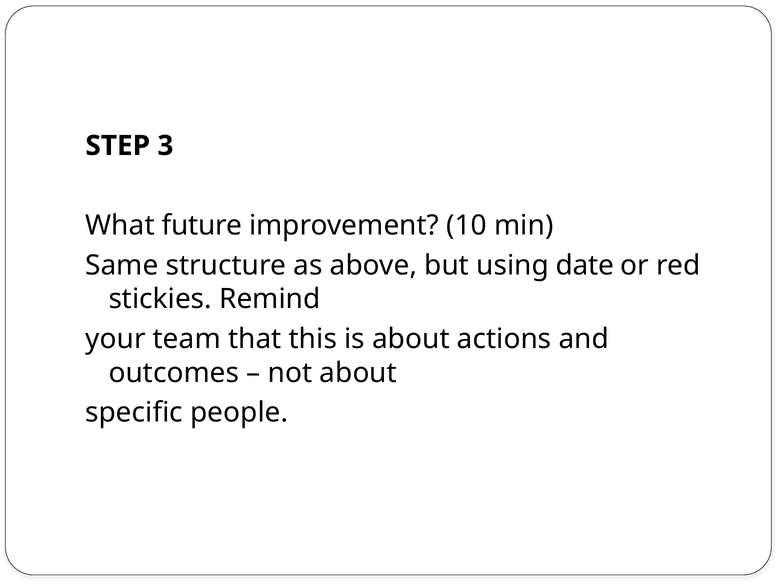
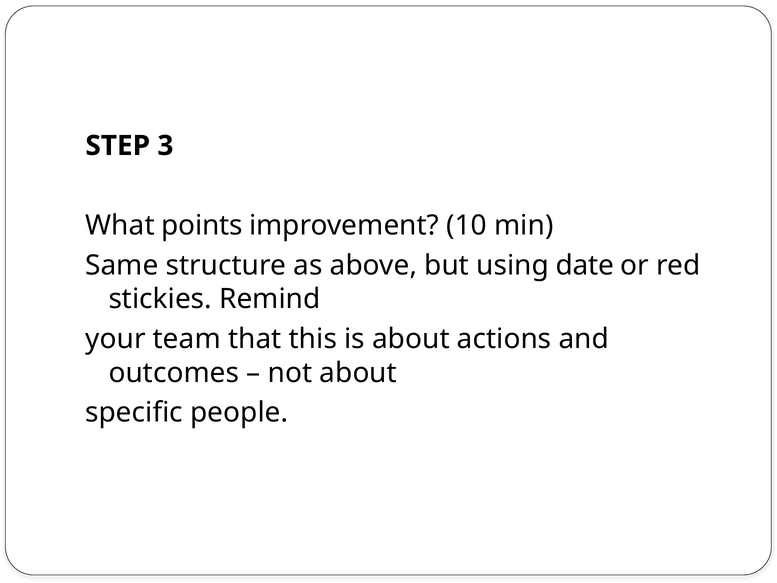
future: future -> points
